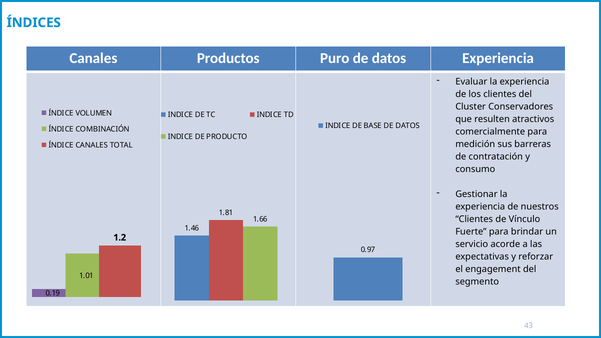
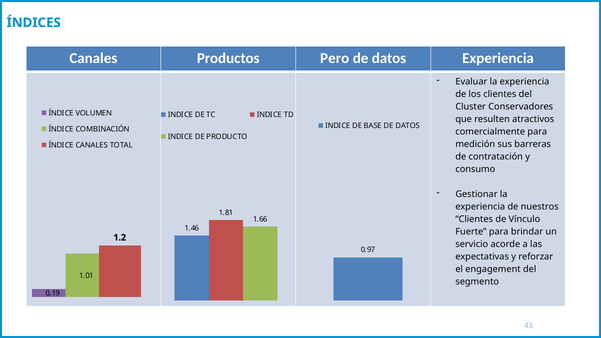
Puro: Puro -> Pero
